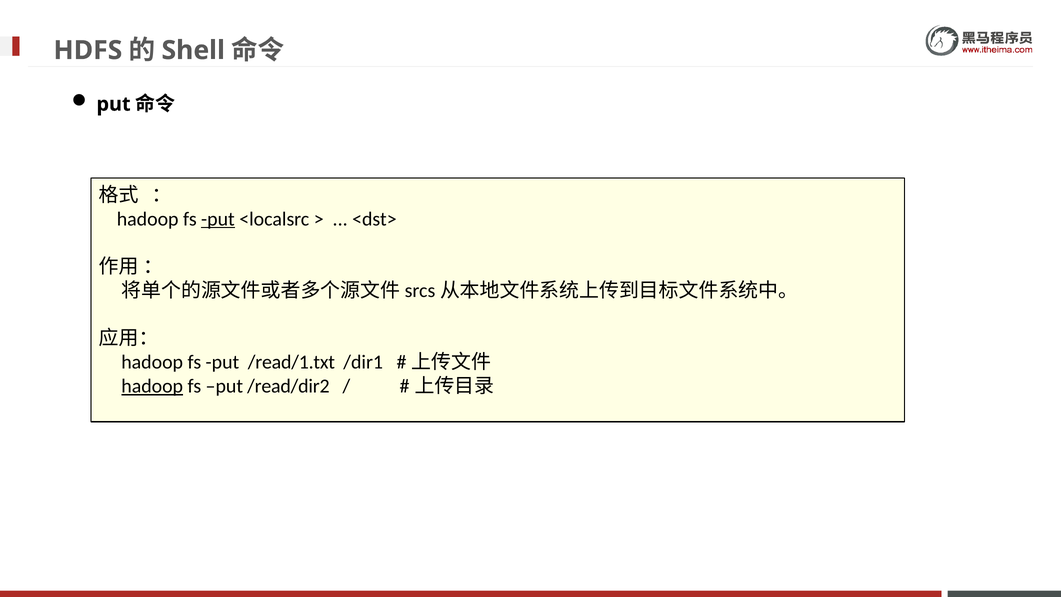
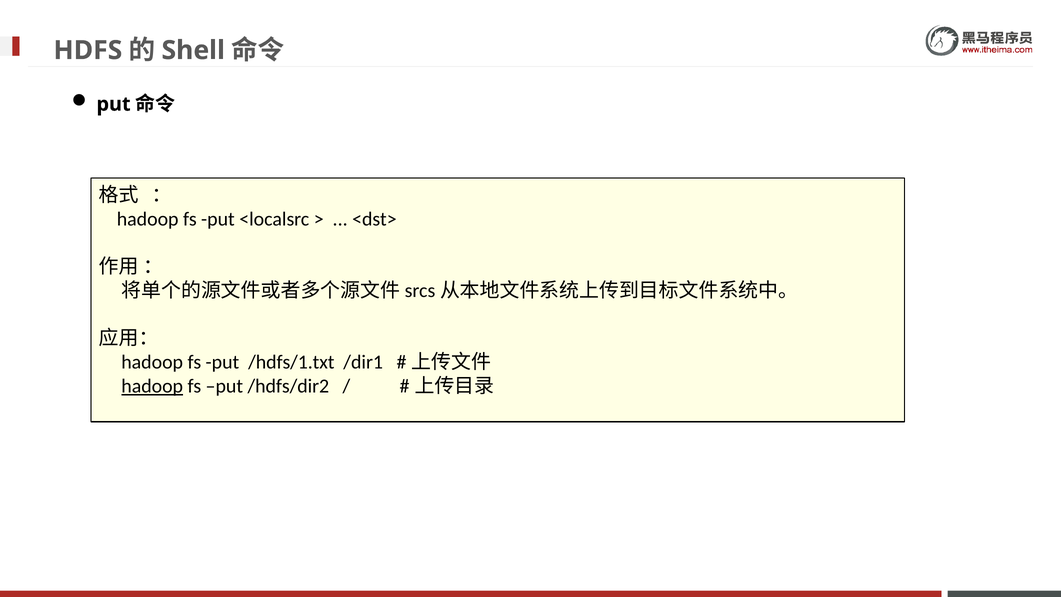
put at (218, 219) underline: present -> none
/read/1.txt: /read/1.txt -> /hdfs/1.txt
/read/dir2: /read/dir2 -> /hdfs/dir2
